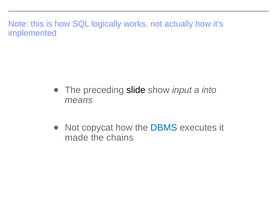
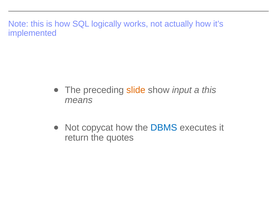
slide colour: black -> orange
a into: into -> this
made: made -> return
chains: chains -> quotes
